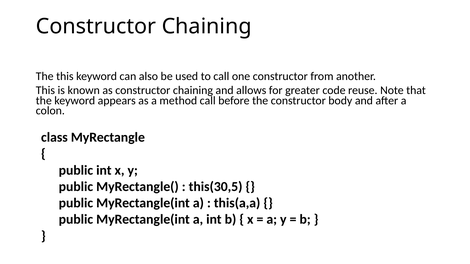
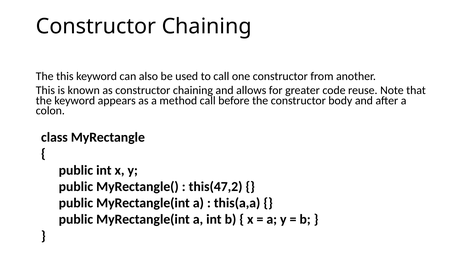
this(30,5: this(30,5 -> this(47,2
